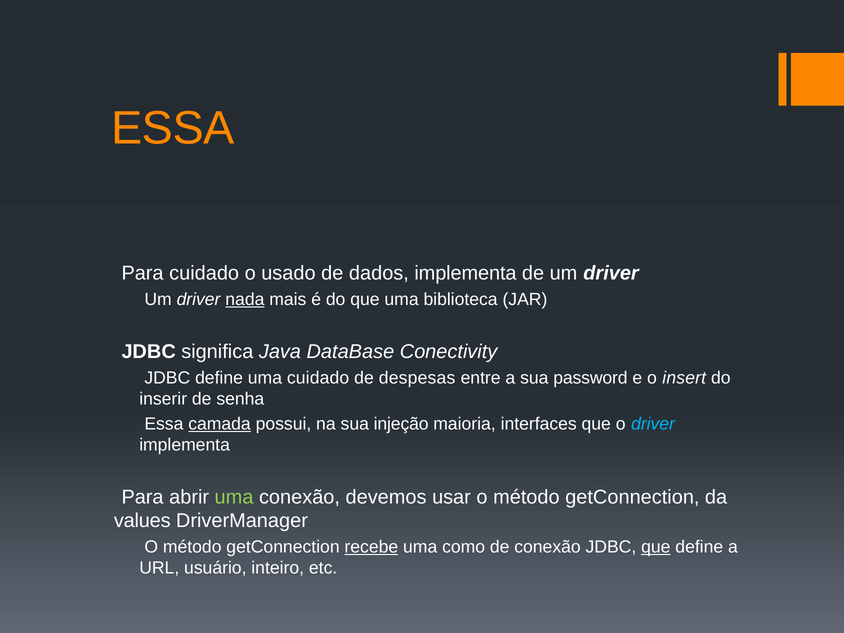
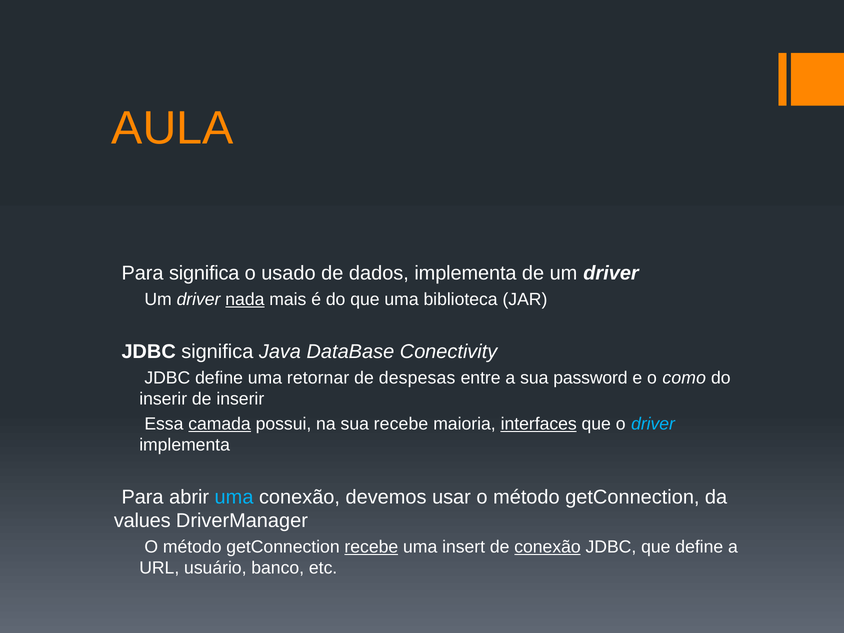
ESSA: ESSA -> AULA
cuidado at (204, 273): cuidado -> significa
uma cuidado: cuidado -> retornar
insert: insert -> como
de senha: senha -> inserir
sua injeção: injeção -> recebe
interfaces underline: none -> present
uma at (234, 497) colour: light green -> light blue
como: como -> insert
conexão at (548, 547) underline: none -> present
que at (656, 547) underline: present -> none
inteiro: inteiro -> banco
